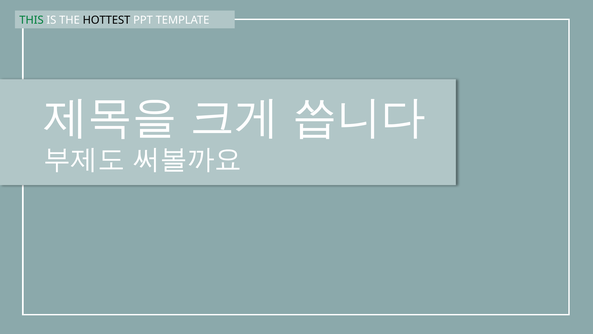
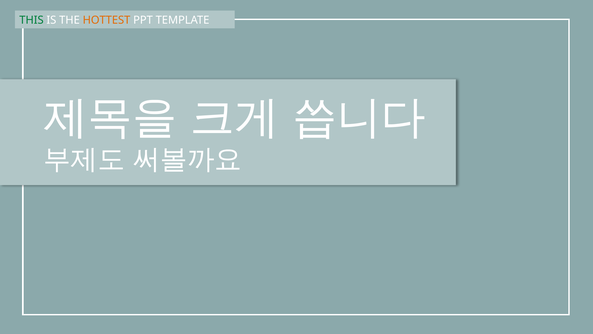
HOTTEST colour: black -> orange
